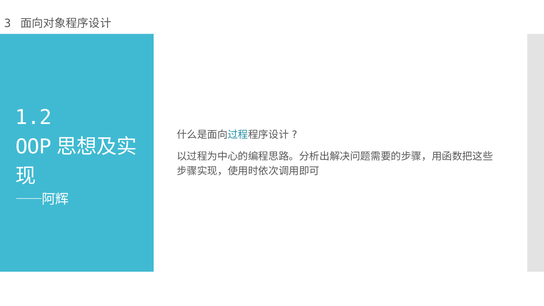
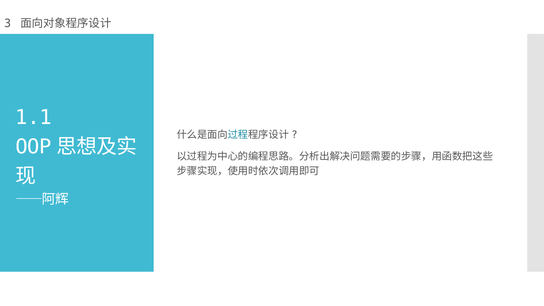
1.2: 1.2 -> 1.1
